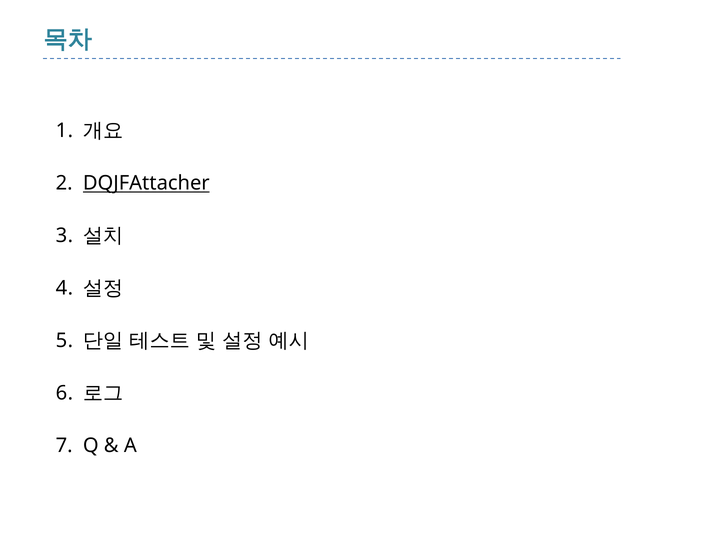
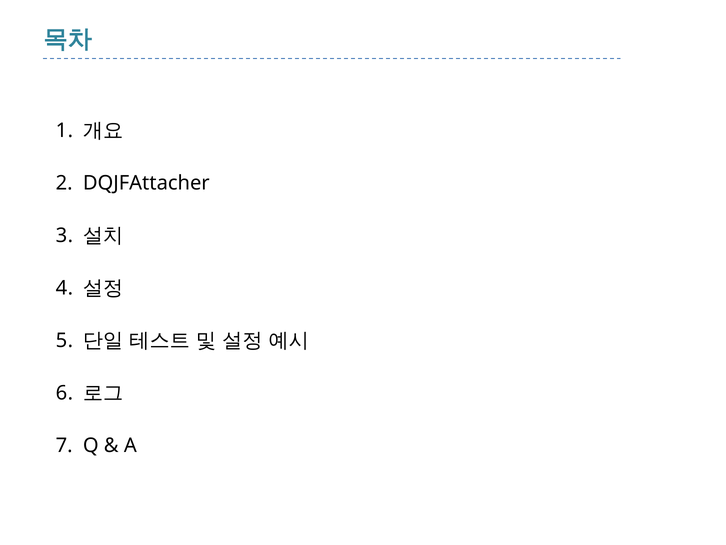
DQJFAttacher underline: present -> none
